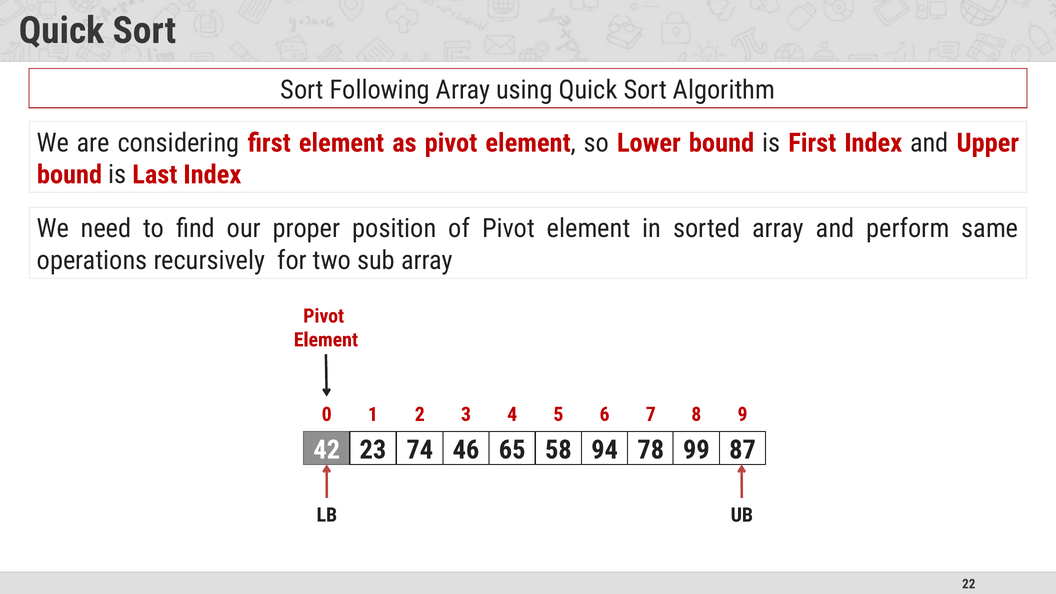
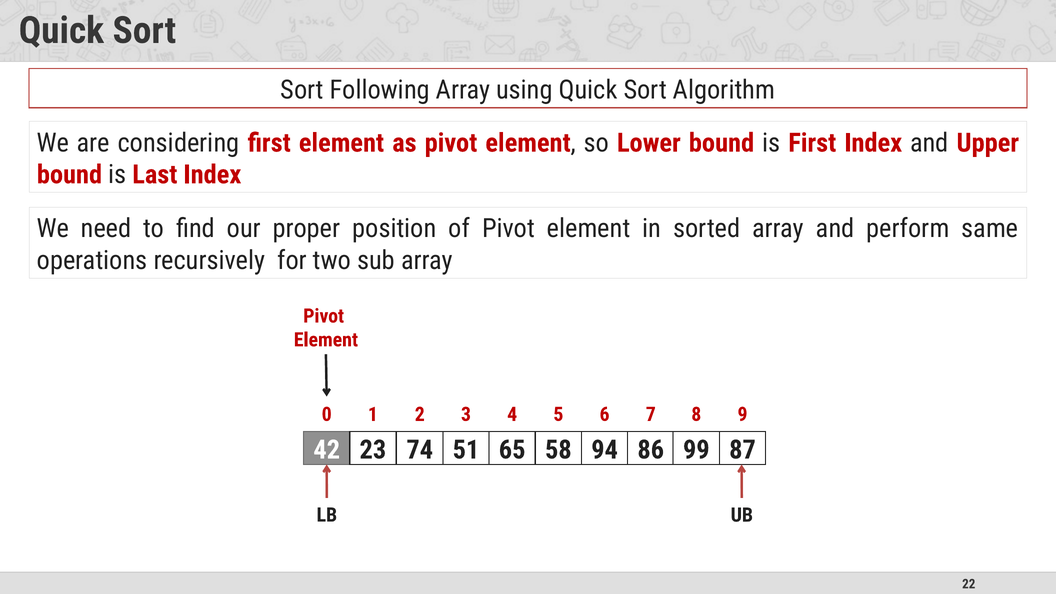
46: 46 -> 51
78: 78 -> 86
